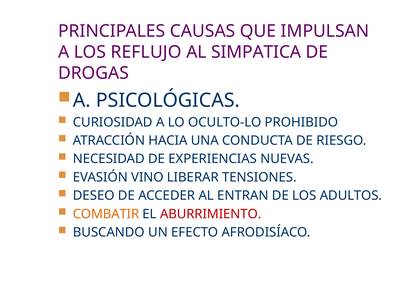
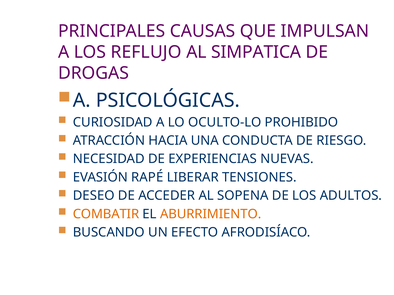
VINO: VINO -> RAPÉ
ENTRAN: ENTRAN -> SOPENA
ABURRIMIENTO colour: red -> orange
